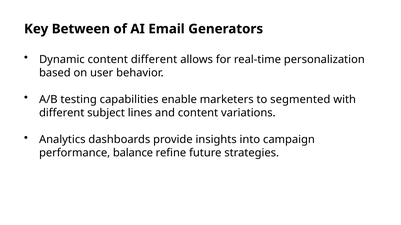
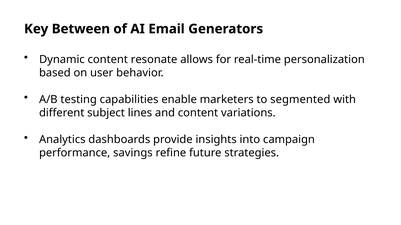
content different: different -> resonate
balance: balance -> savings
